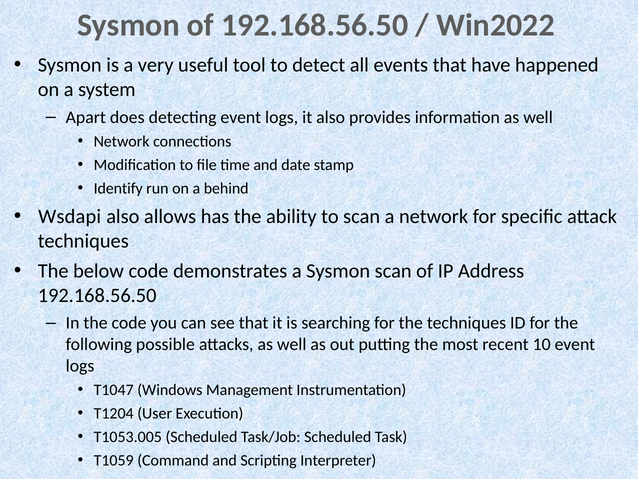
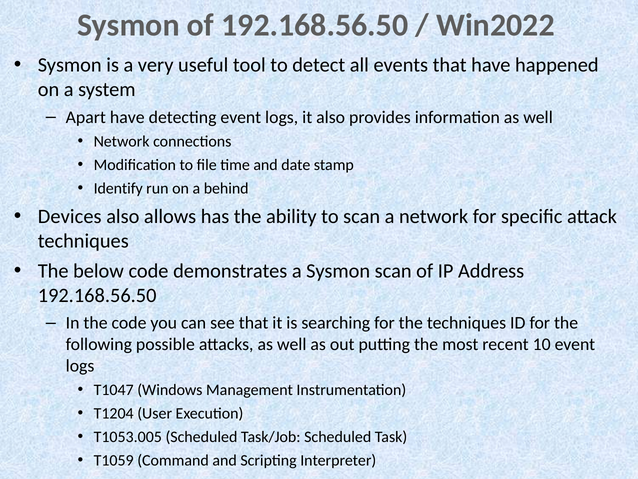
Apart does: does -> have
Wsdapi: Wsdapi -> Devices
